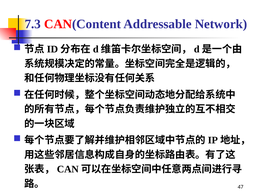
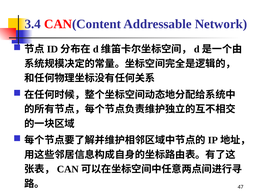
7.3: 7.3 -> 3.4
